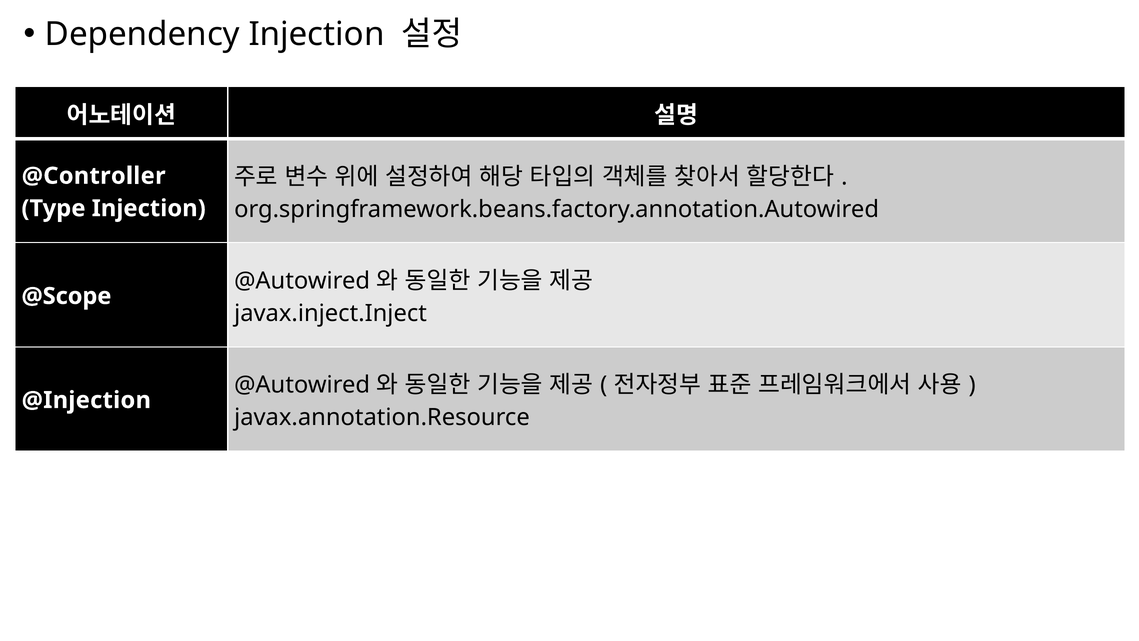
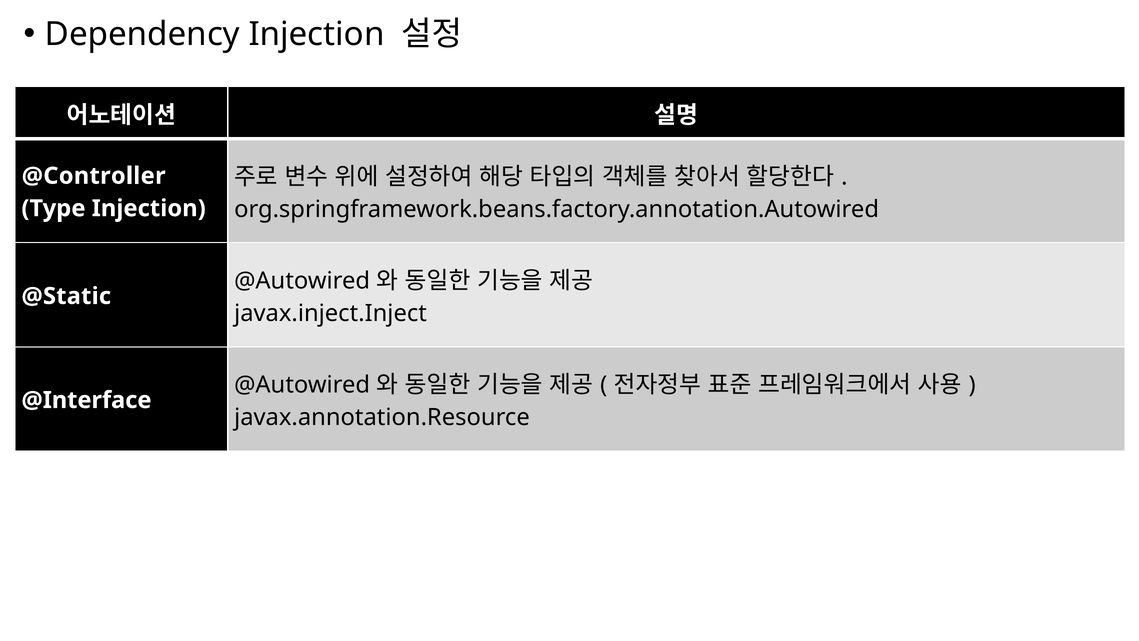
@Scope: @Scope -> @Static
@Injection: @Injection -> @Interface
